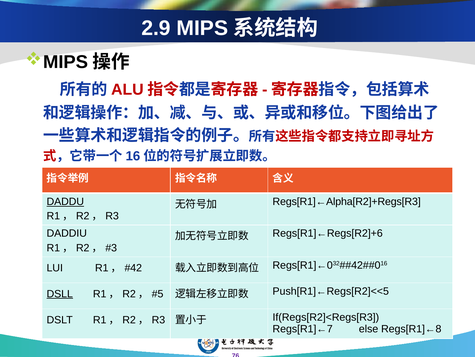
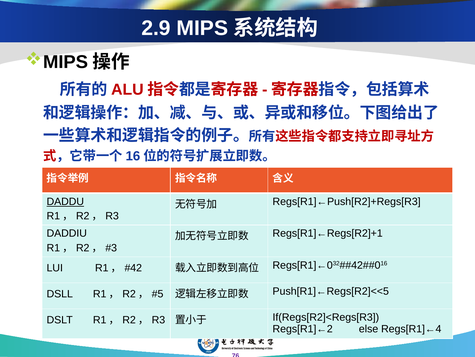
Regs[R1]←Alpha[R2]+Regs[R3: Regs[R1]←Alpha[R2]+Regs[R3 -> Regs[R1]←Push[R2]+Regs[R3
Regs[R1]←Regs[R2]+6: Regs[R1]←Regs[R2]+6 -> Regs[R1]←Regs[R2]+1
DSLL underline: present -> none
Regs[R1]←7: Regs[R1]←7 -> Regs[R1]←2
Regs[R1]←8: Regs[R1]←8 -> Regs[R1]←4
